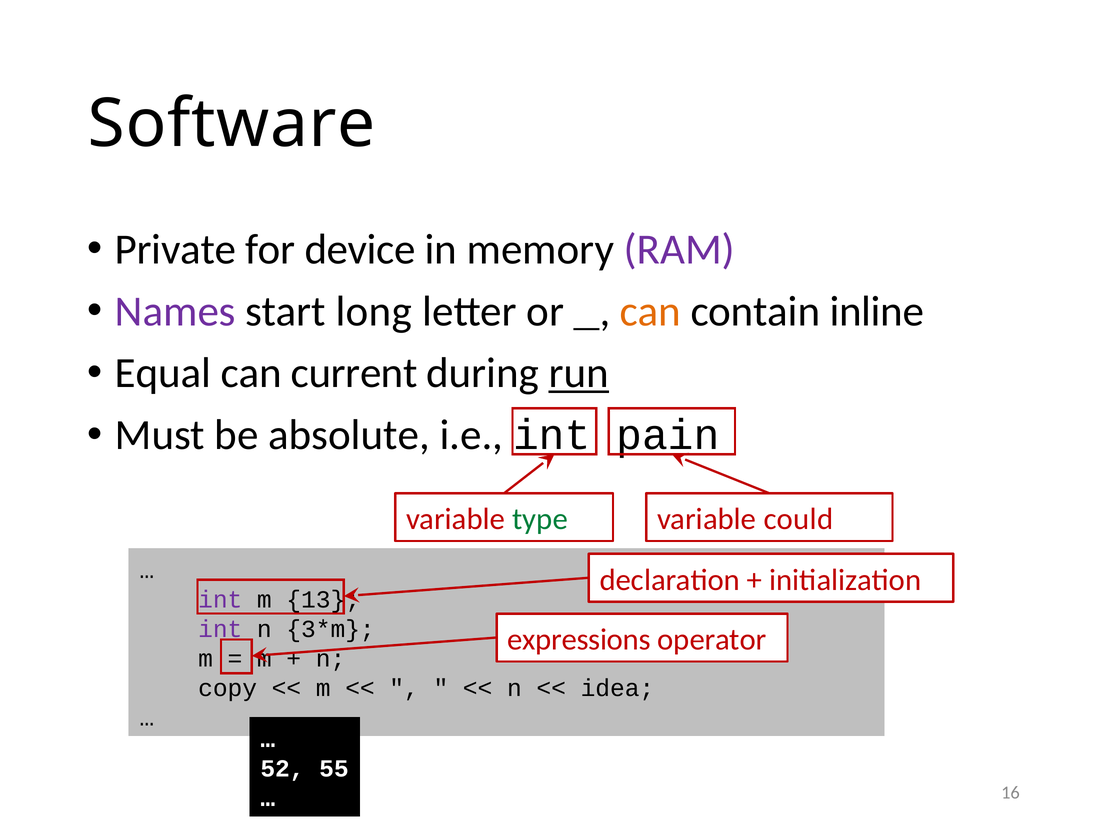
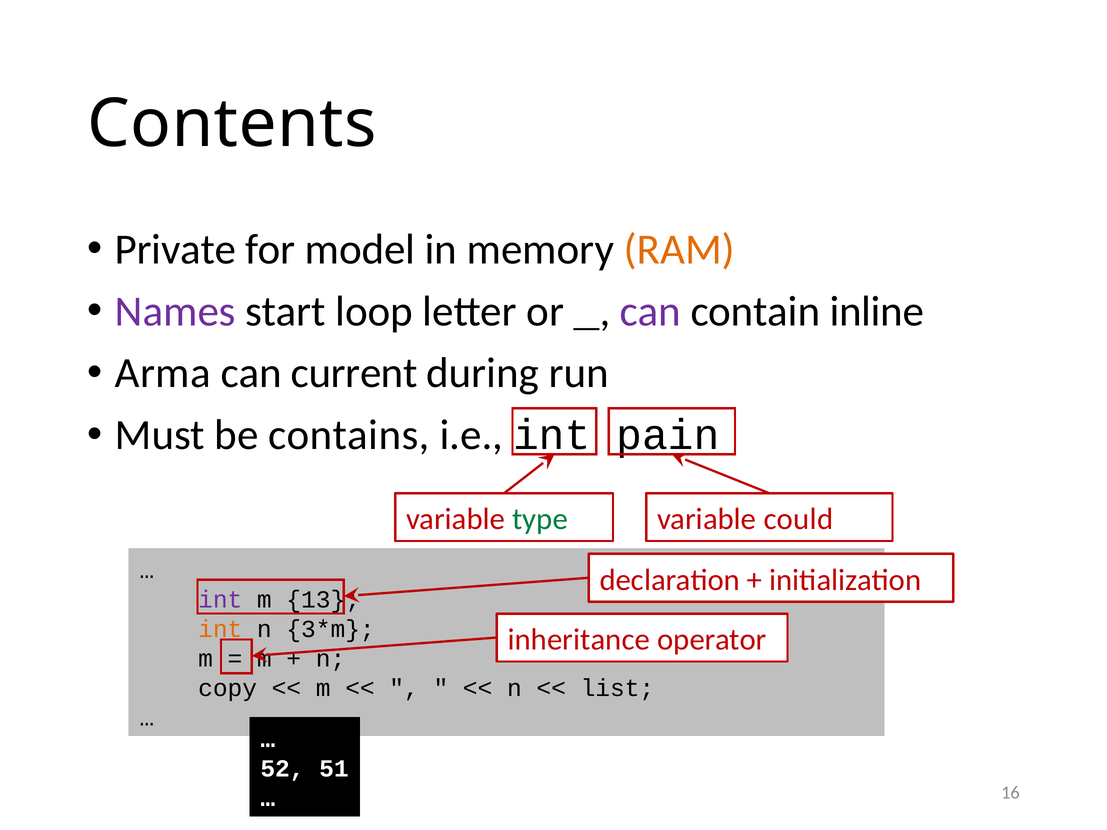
Software: Software -> Contents
device: device -> model
RAM colour: purple -> orange
long: long -> loop
can at (650, 311) colour: orange -> purple
Equal: Equal -> Arma
run underline: present -> none
absolute: absolute -> contains
int at (220, 629) colour: purple -> orange
expressions: expressions -> inheritance
idea: idea -> list
55: 55 -> 51
